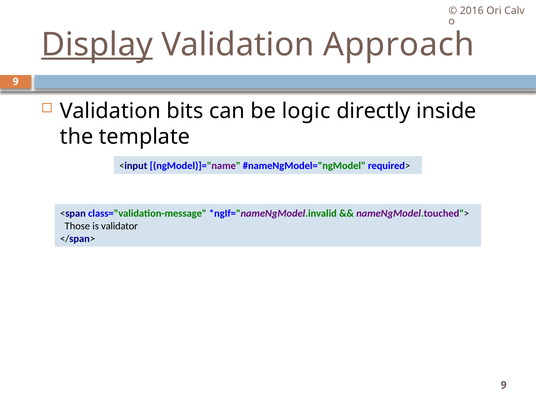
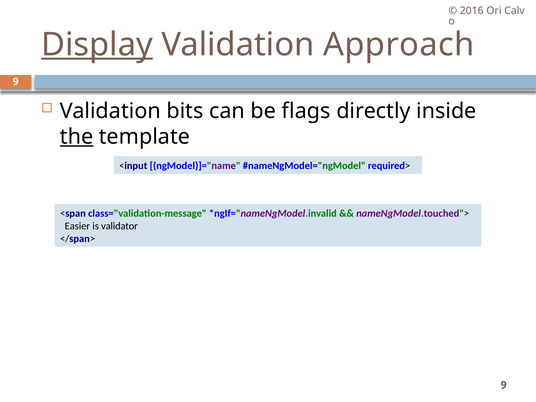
logic: logic -> flags
the underline: none -> present
Those: Those -> Easier
